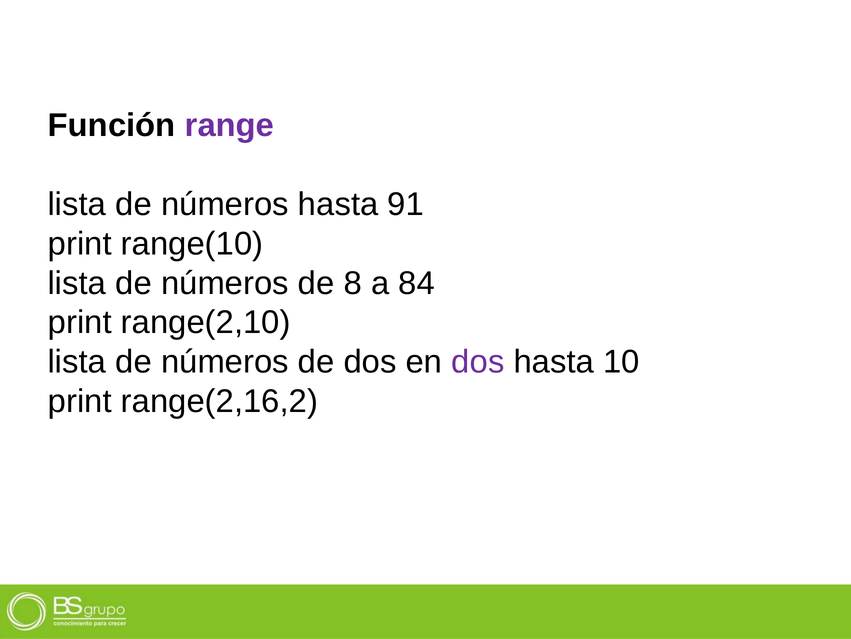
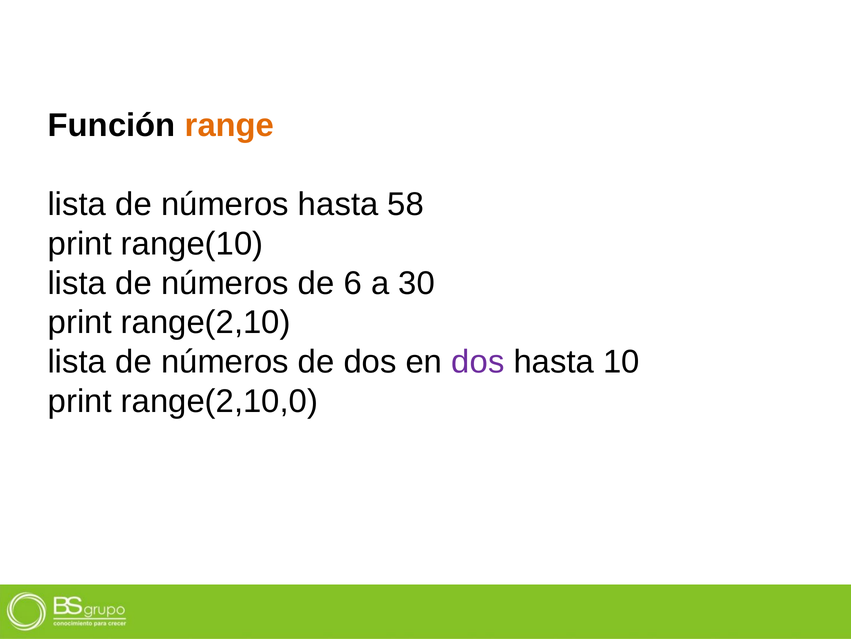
range colour: purple -> orange
91: 91 -> 58
8: 8 -> 6
84: 84 -> 30
range(2,16,2: range(2,16,2 -> range(2,10,0
